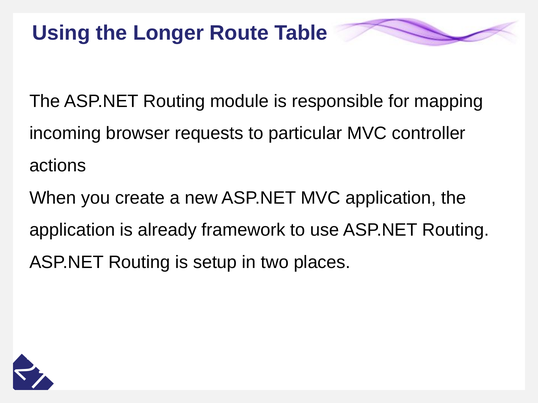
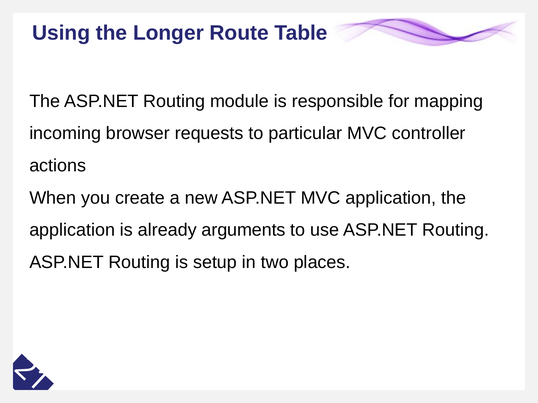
framework: framework -> arguments
